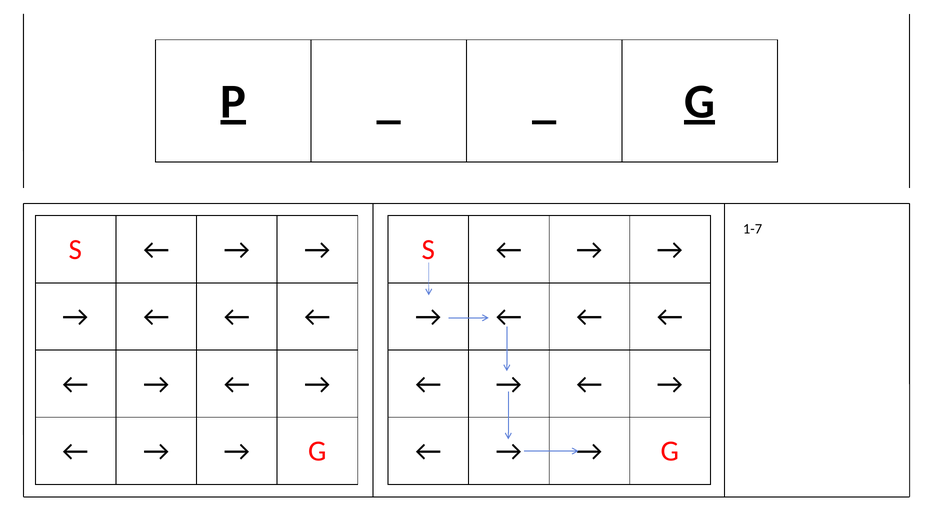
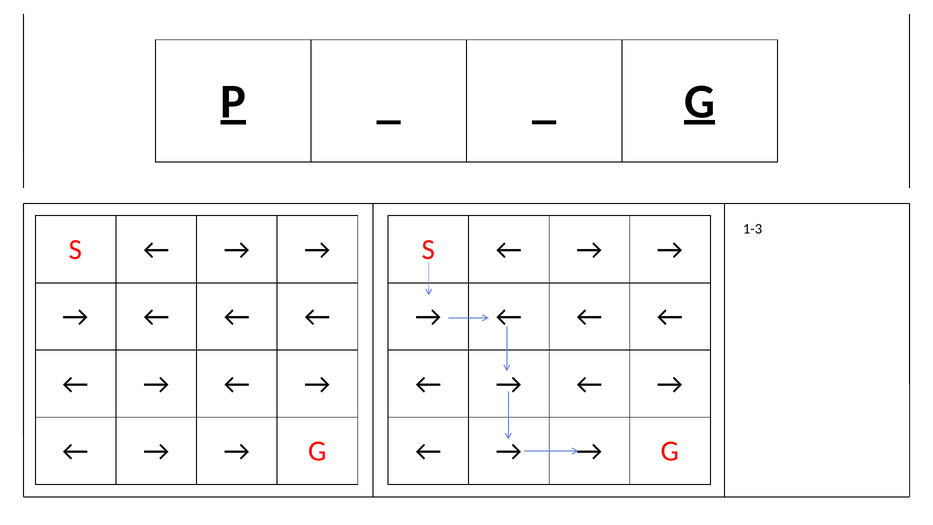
1-7: 1-7 -> 1-3
